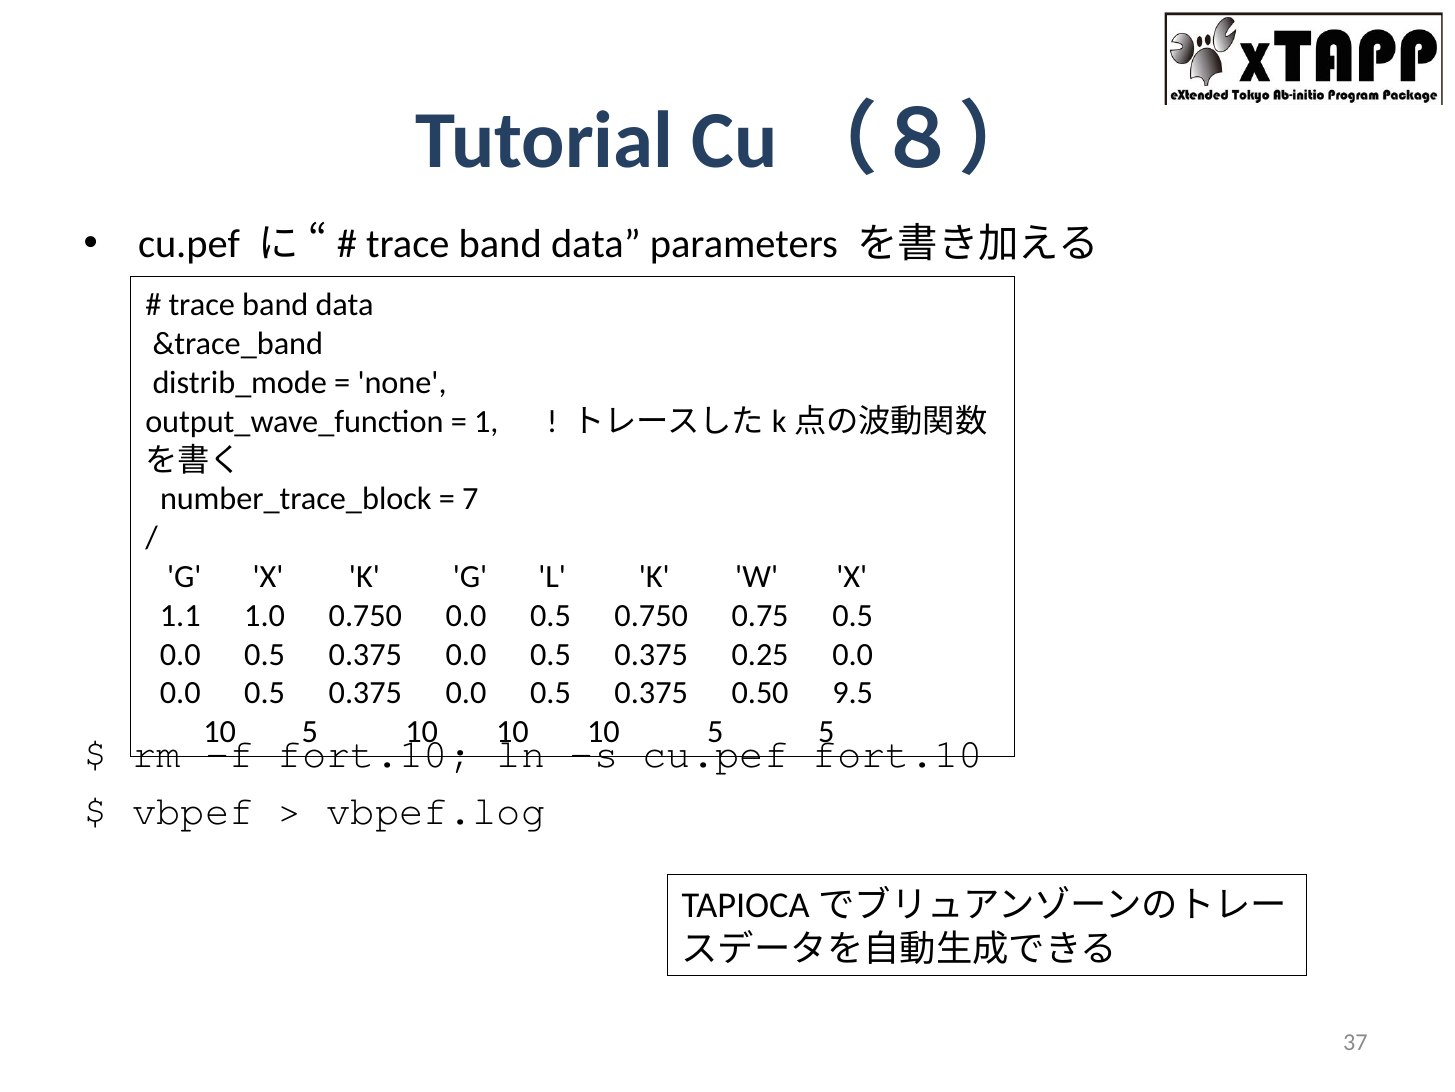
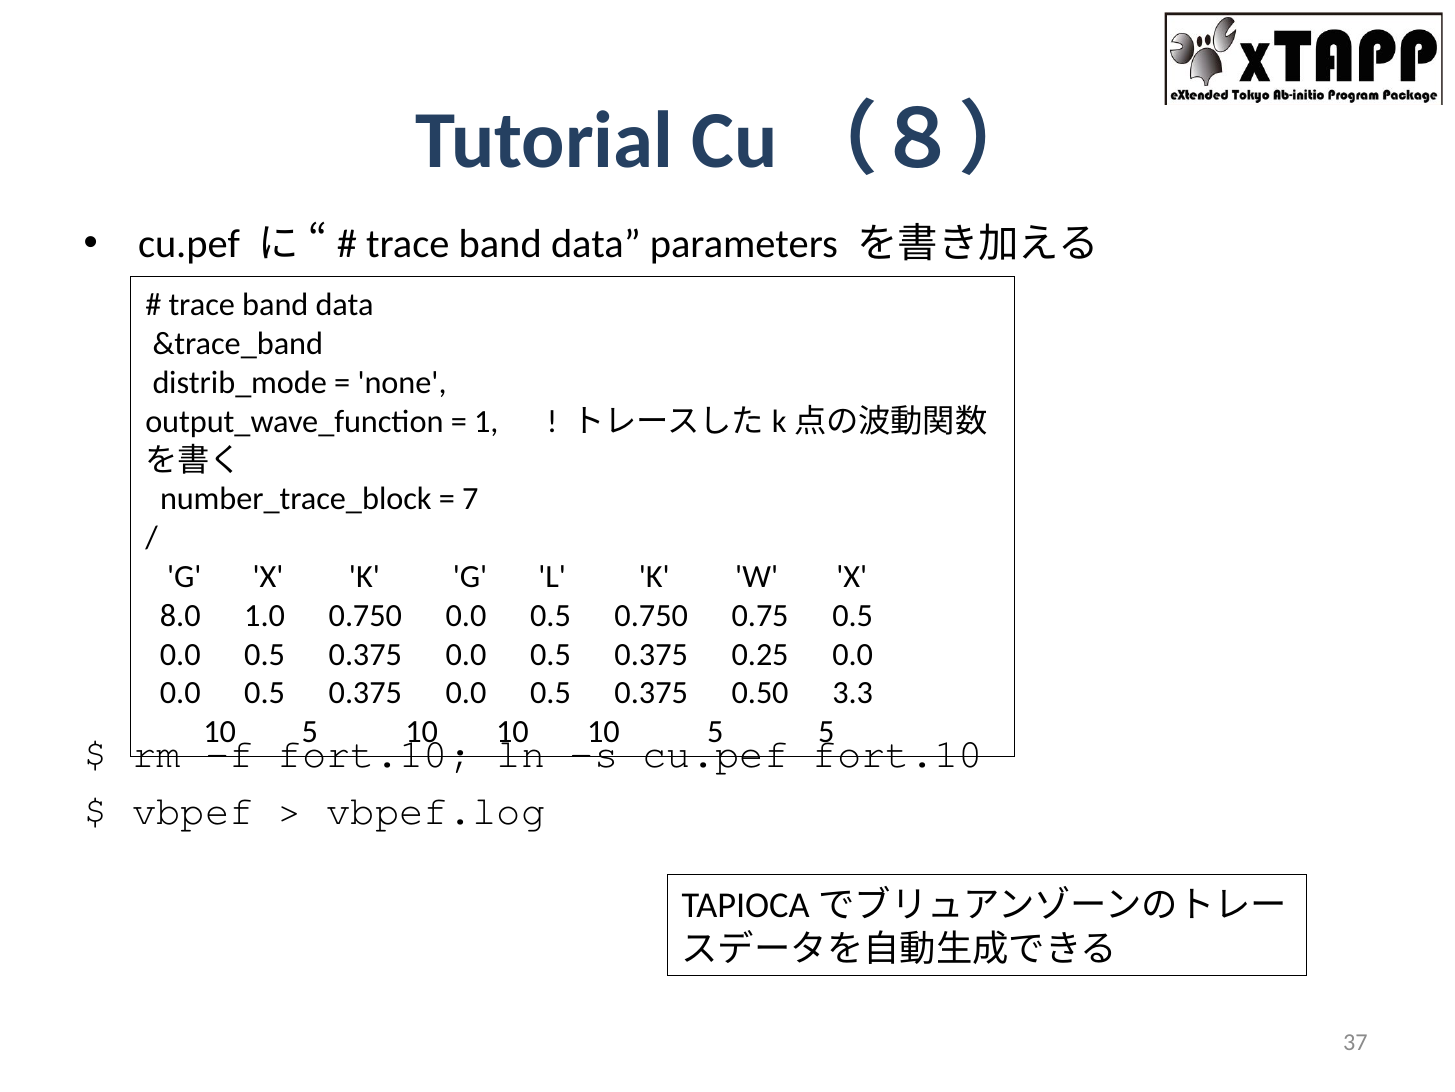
1.1: 1.1 -> 8.0
9.5: 9.5 -> 3.3
